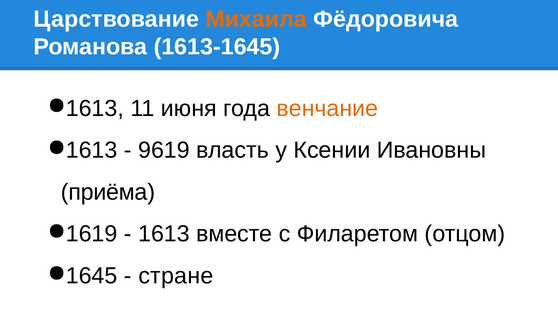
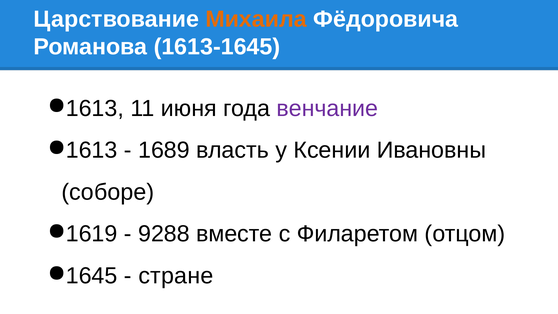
венчание colour: orange -> purple
9619: 9619 -> 1689
приёма: приёма -> соборе
1613: 1613 -> 9288
